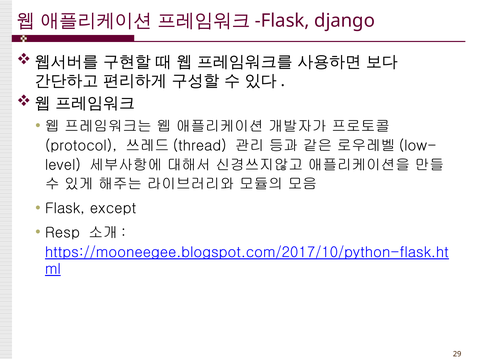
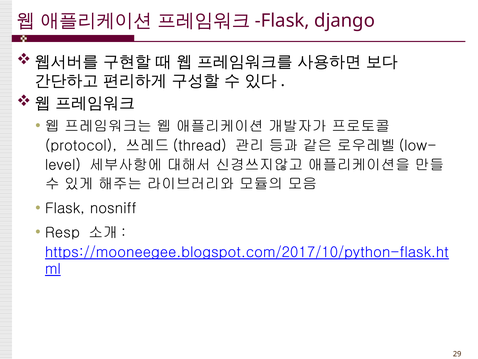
except: except -> nosniff
